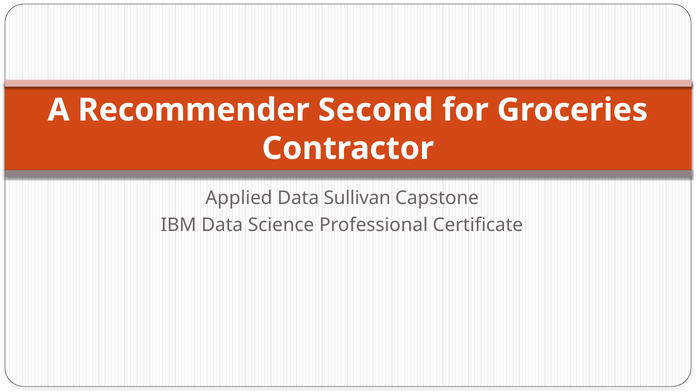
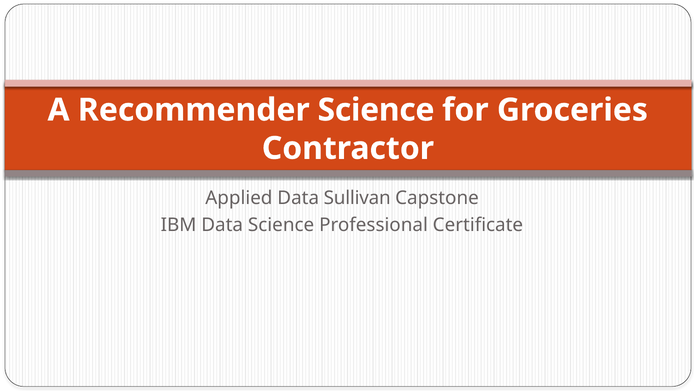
Recommender Second: Second -> Science
